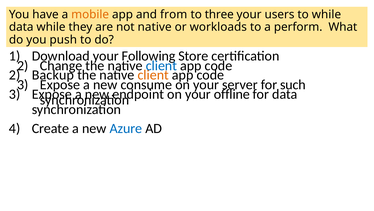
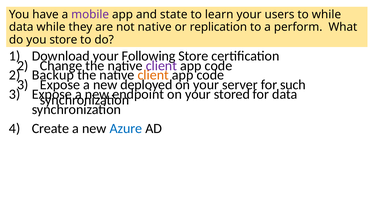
mobile colour: orange -> purple
from: from -> state
three: three -> learn
workloads: workloads -> replication
you push: push -> store
client at (161, 65) colour: blue -> purple
consume: consume -> deployed
offline: offline -> stored
